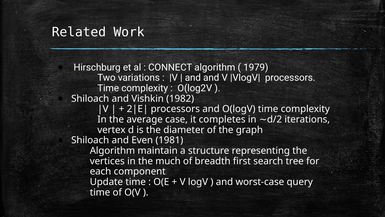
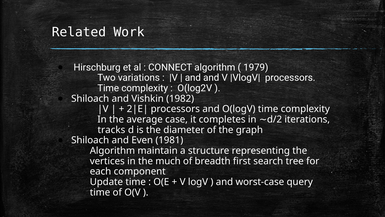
vertex: vertex -> tracks
